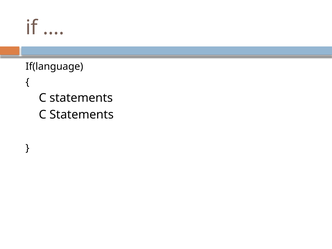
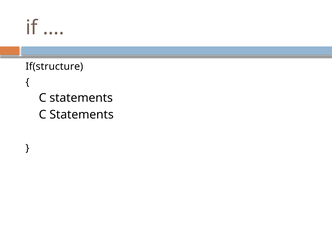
If(language: If(language -> If(structure
